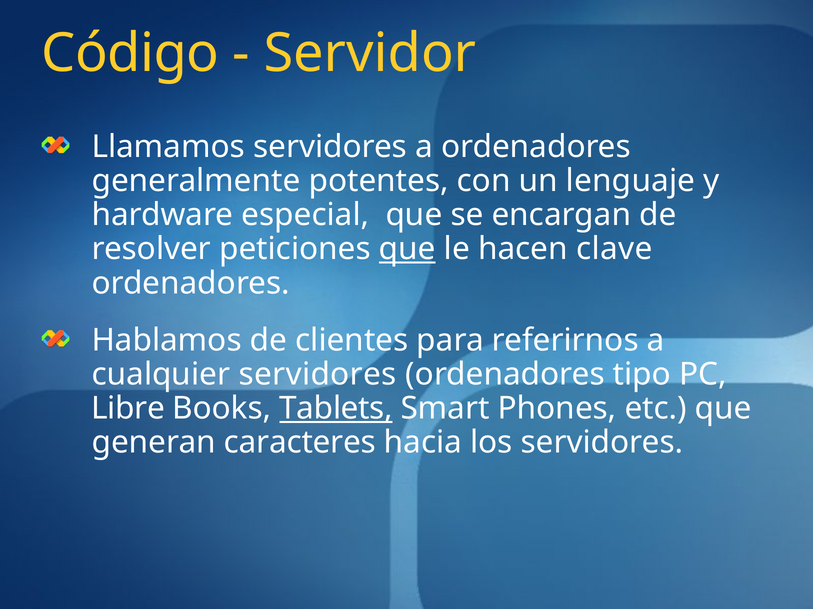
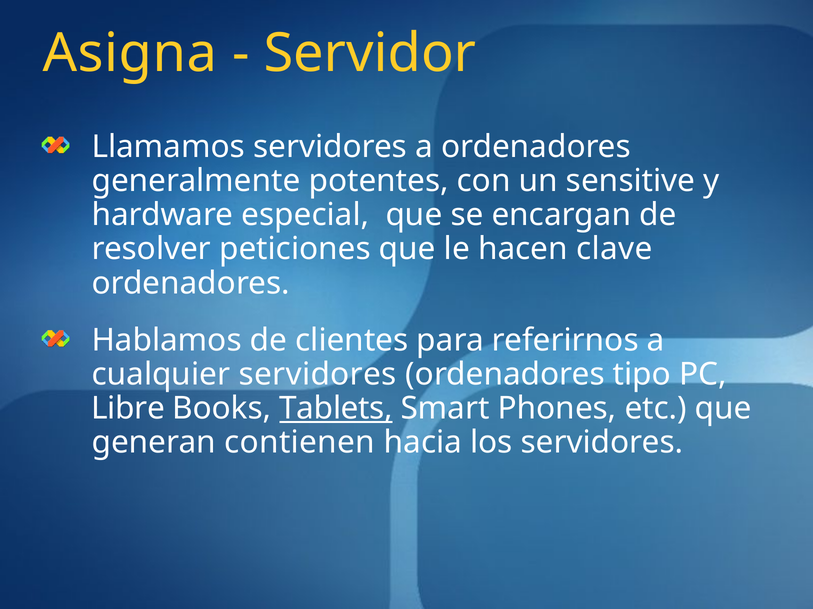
Código: Código -> Asigna
lenguaje: lenguaje -> sensitive
que at (407, 249) underline: present -> none
caracteres: caracteres -> contienen
